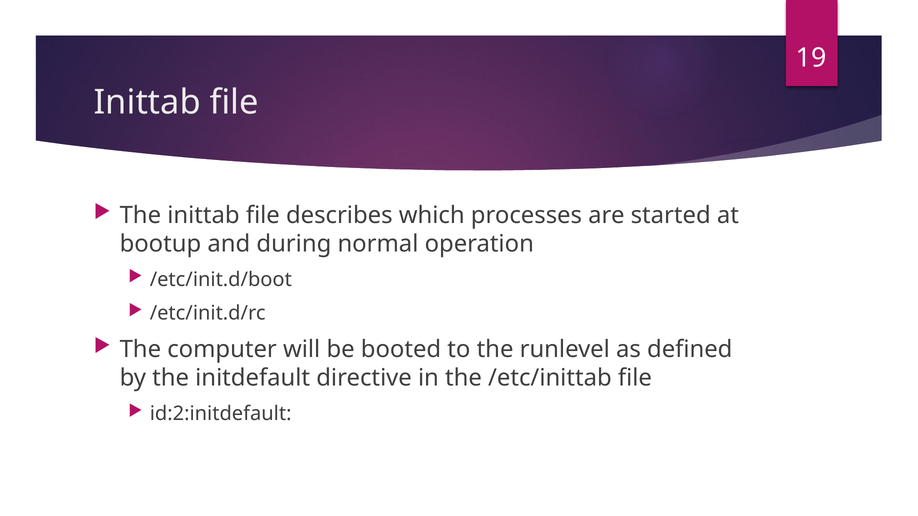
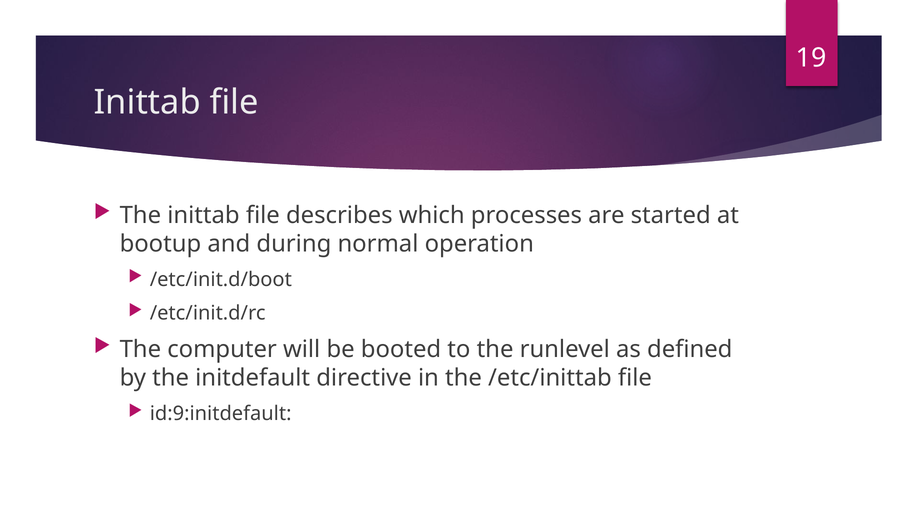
id:2:initdefault: id:2:initdefault -> id:9:initdefault
